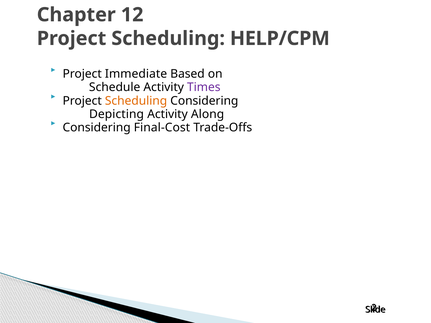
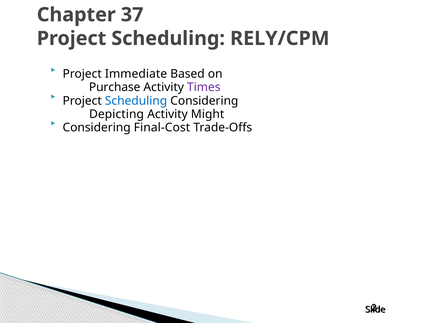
12: 12 -> 37
HELP/CPM: HELP/CPM -> RELY/CPM
Schedule: Schedule -> Purchase
Scheduling at (136, 101) colour: orange -> blue
Along: Along -> Might
